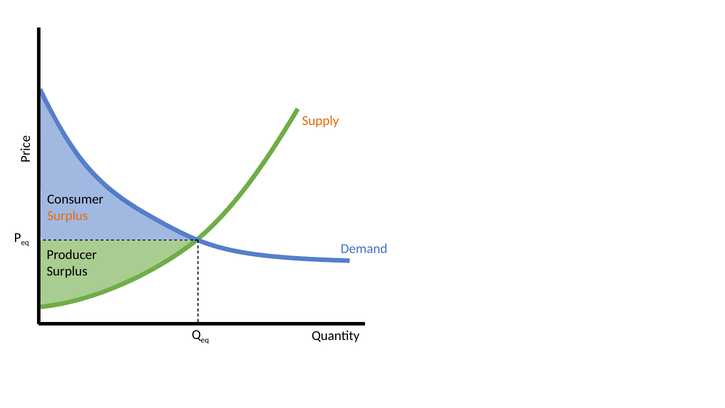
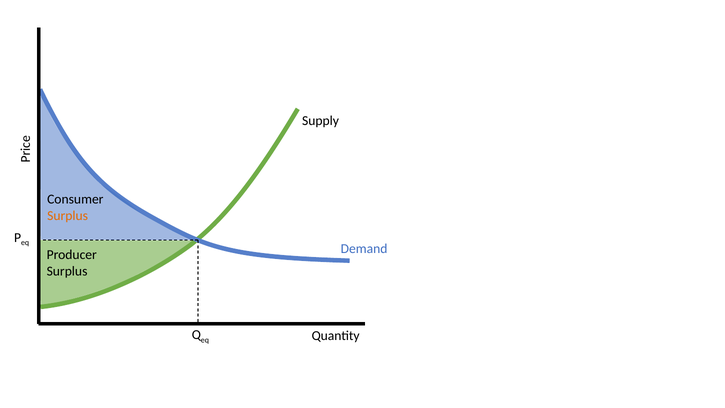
Supply colour: orange -> black
